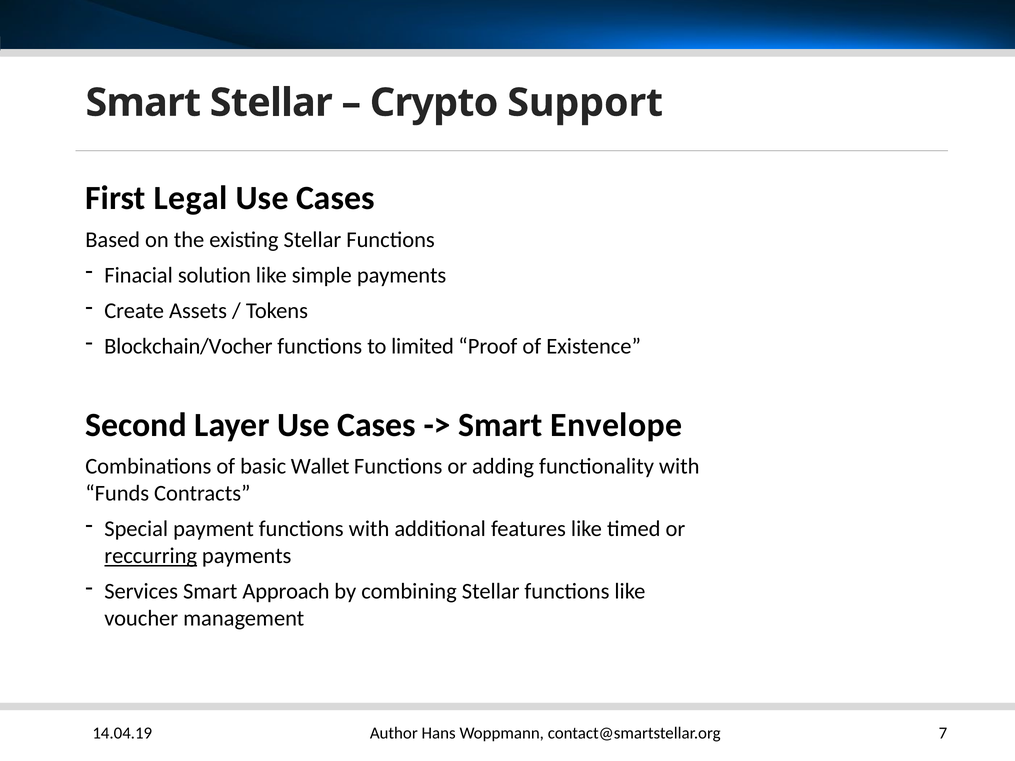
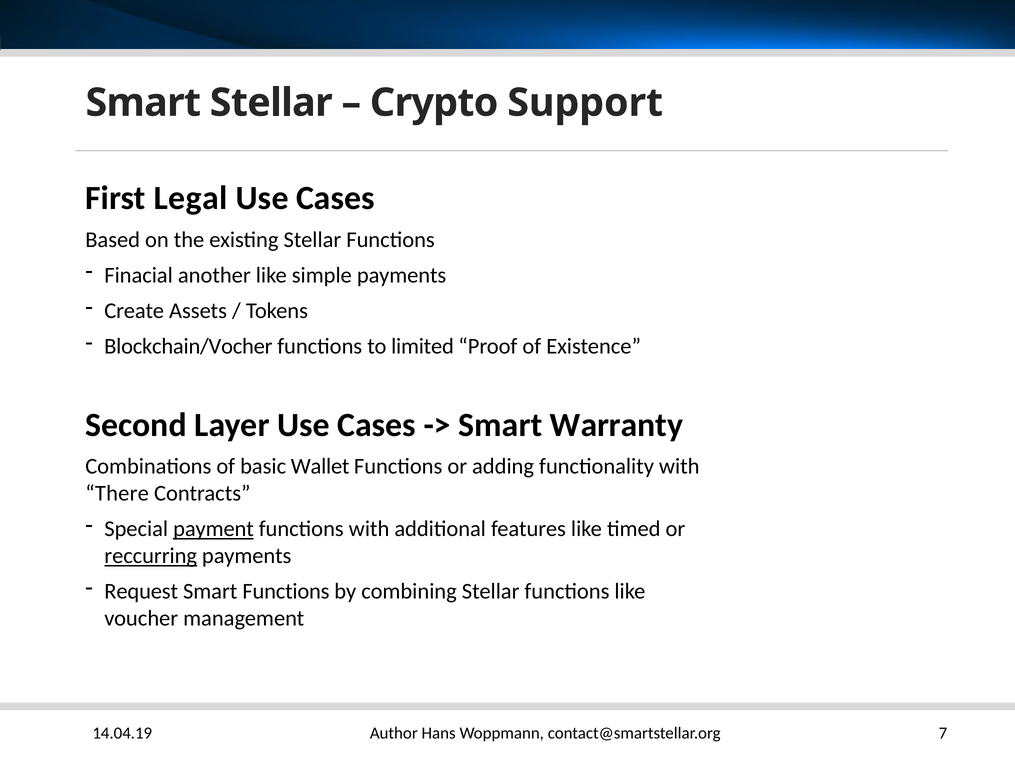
solution: solution -> another
Envelope: Envelope -> Warranty
Funds: Funds -> There
payment underline: none -> present
Services: Services -> Request
Smart Approach: Approach -> Functions
